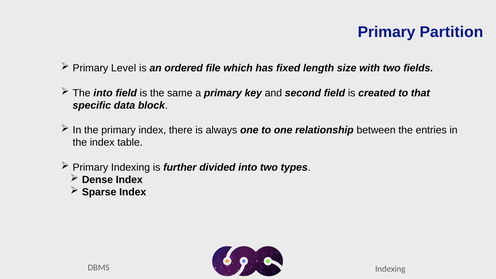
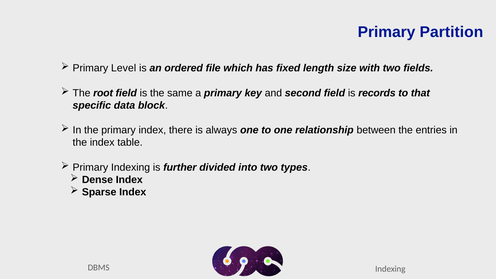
The into: into -> root
created: created -> records
